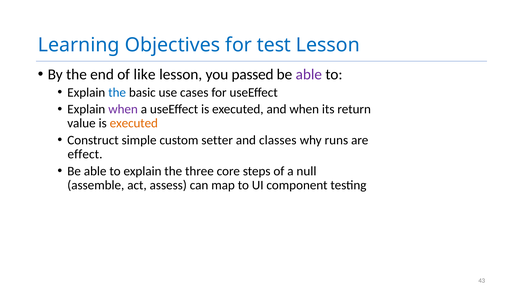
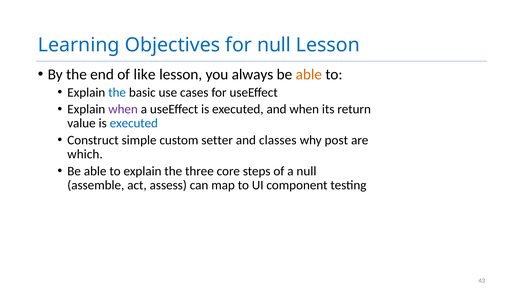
for test: test -> null
passed: passed -> always
able at (309, 74) colour: purple -> orange
executed at (134, 123) colour: orange -> blue
runs: runs -> post
effect: effect -> which
